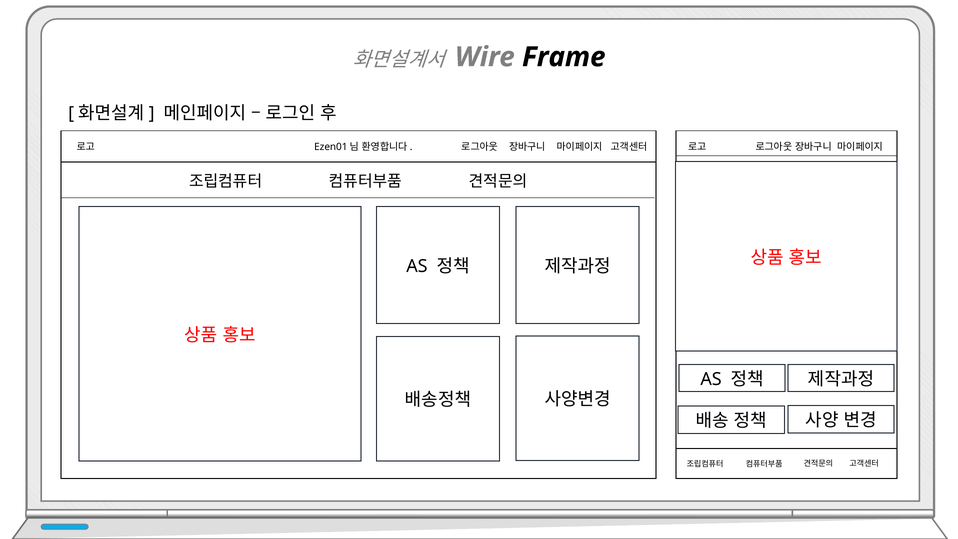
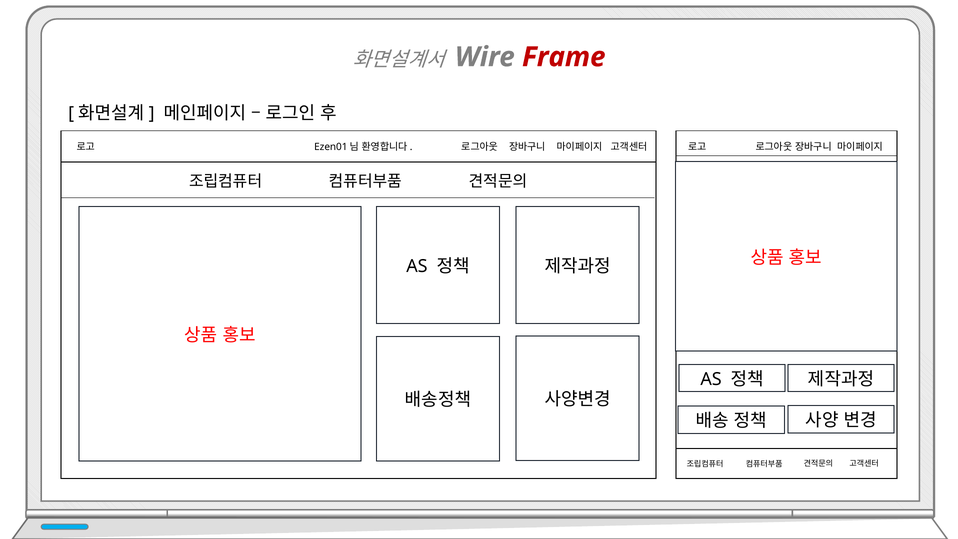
Frame colour: black -> red
